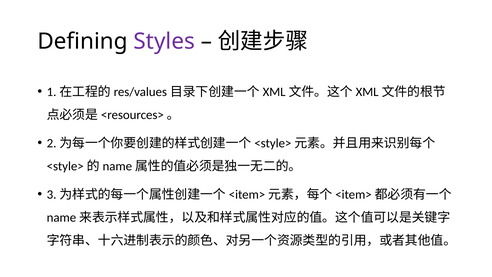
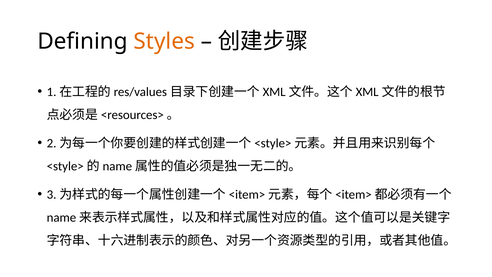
Styles colour: purple -> orange
